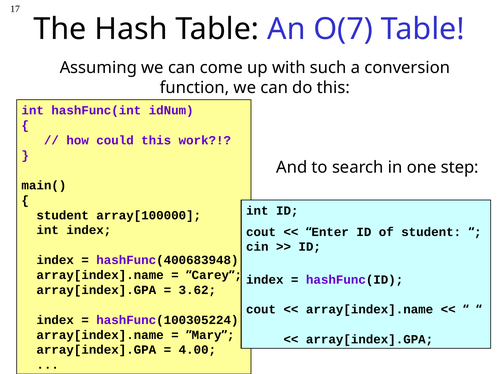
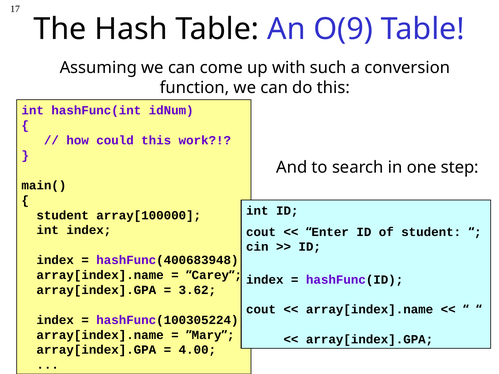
O(7: O(7 -> O(9
